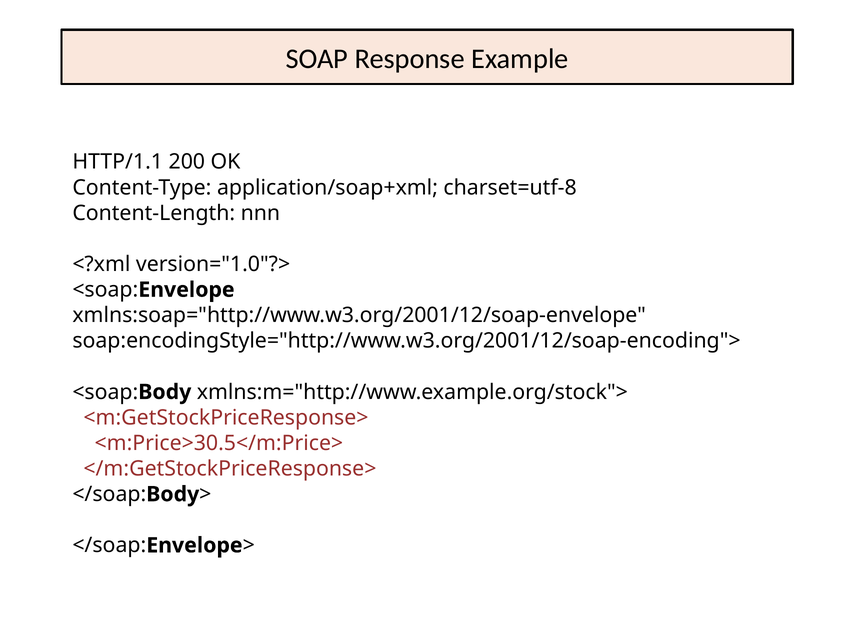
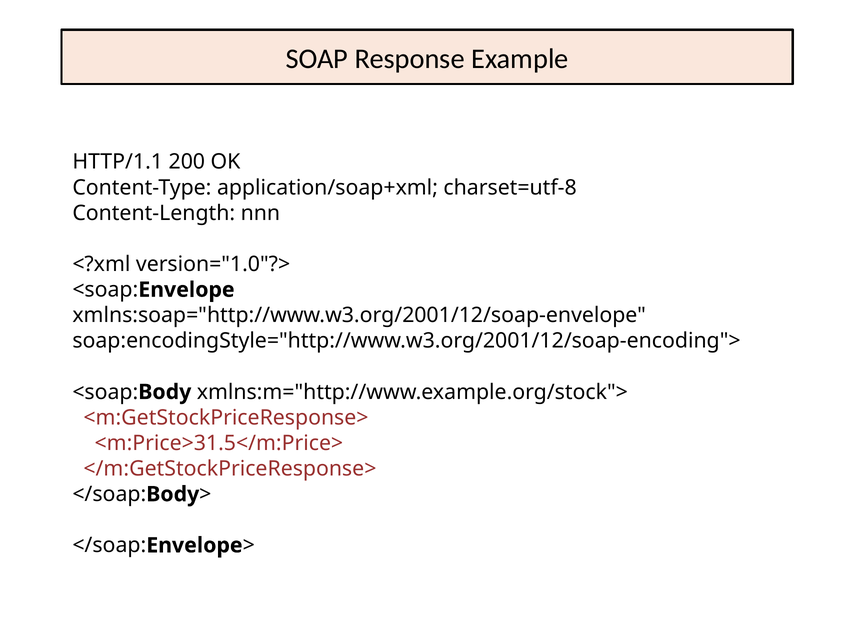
<m:Price>30.5</m:Price>: <m:Price>30.5</m:Price> -> <m:Price>31.5</m:Price>
